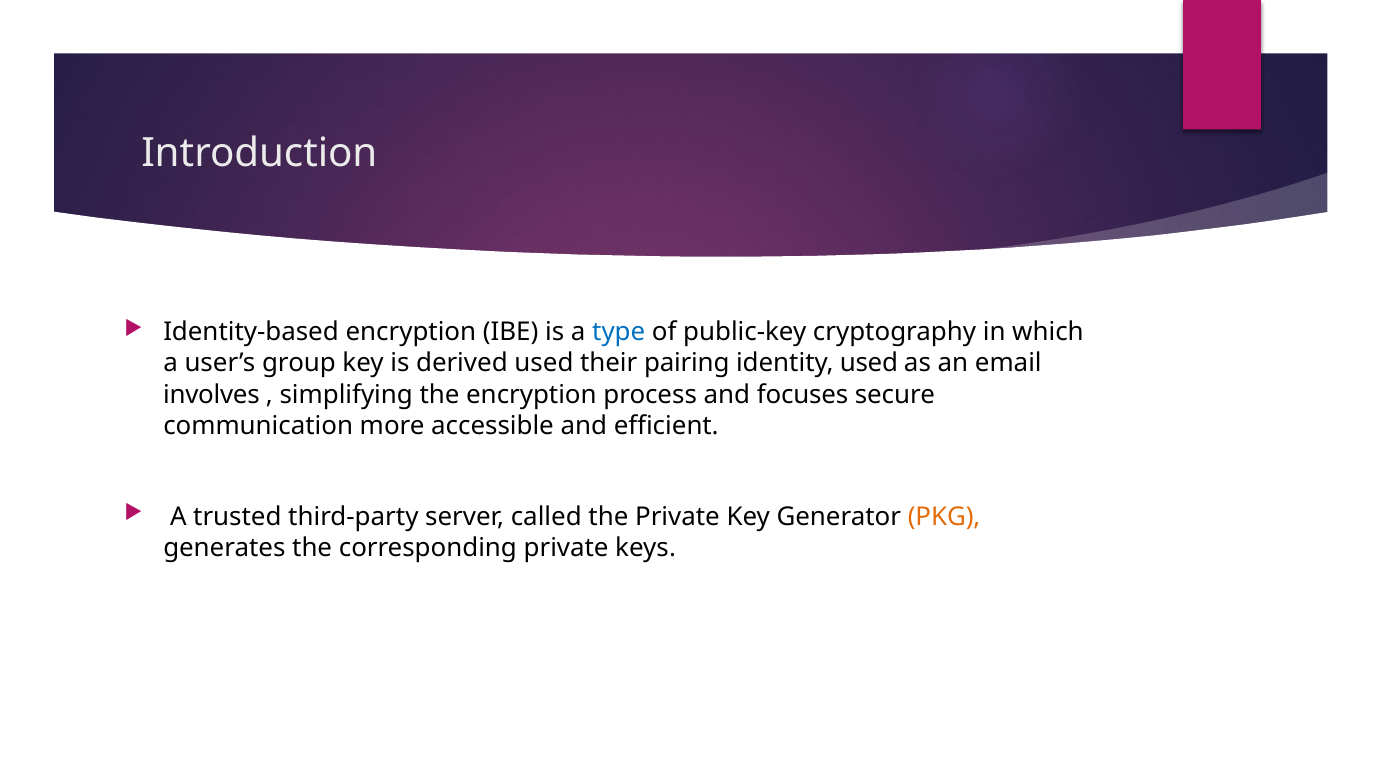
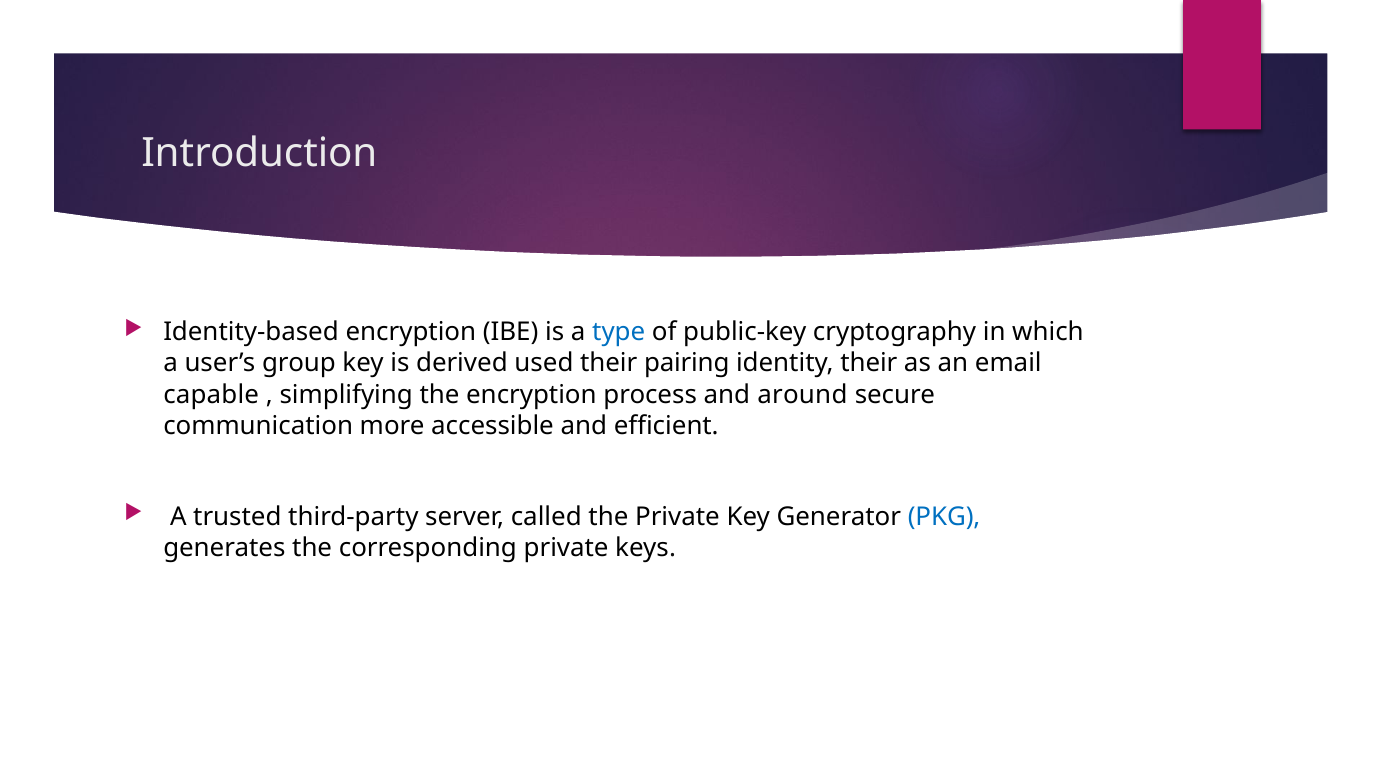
identity used: used -> their
involves: involves -> capable
focuses: focuses -> around
PKG colour: orange -> blue
